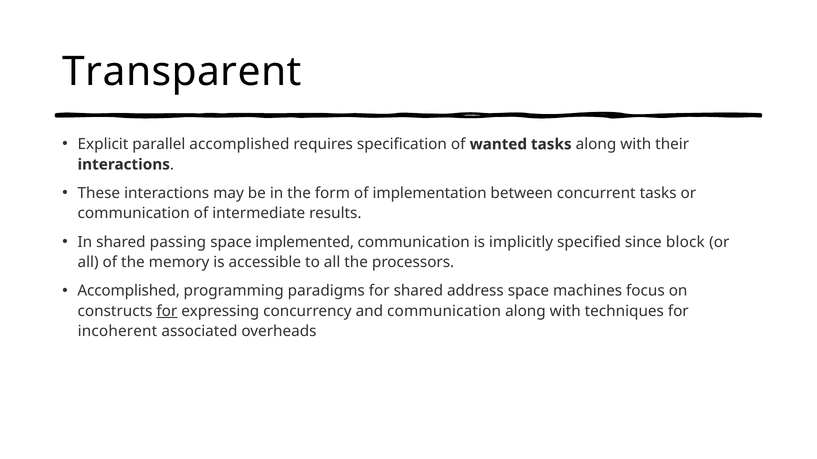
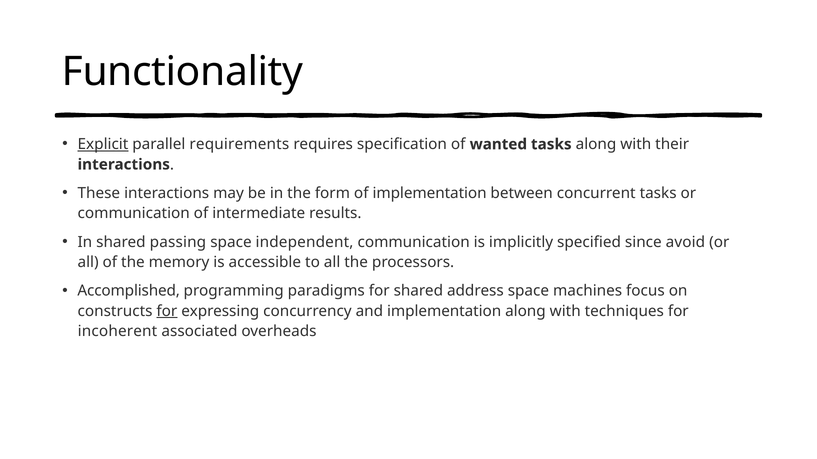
Transparent: Transparent -> Functionality
Explicit underline: none -> present
parallel accomplished: accomplished -> requirements
implemented: implemented -> independent
block: block -> avoid
and communication: communication -> implementation
